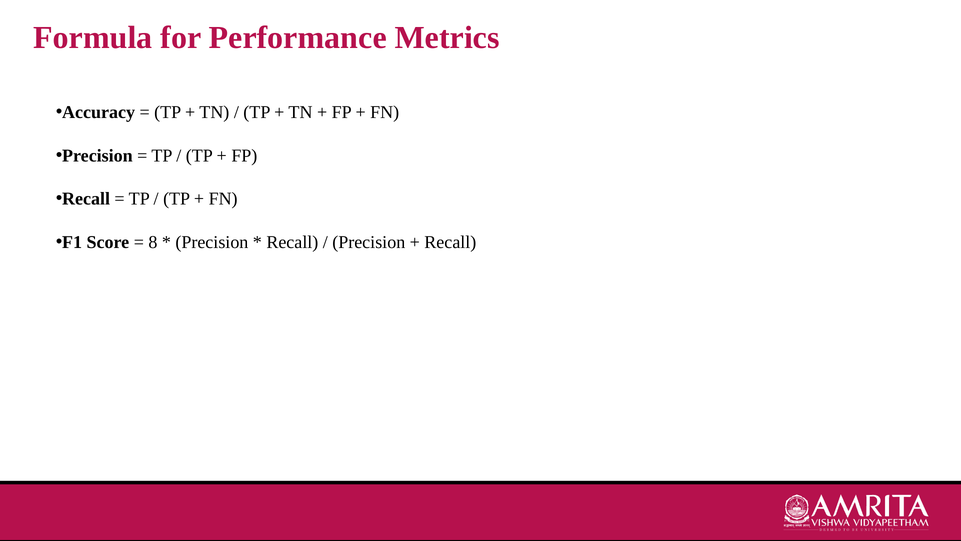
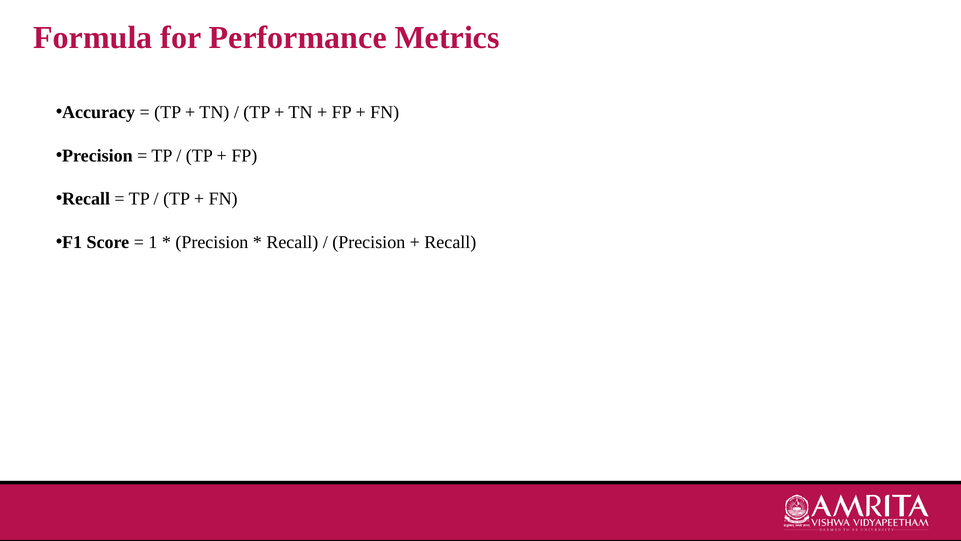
8: 8 -> 1
